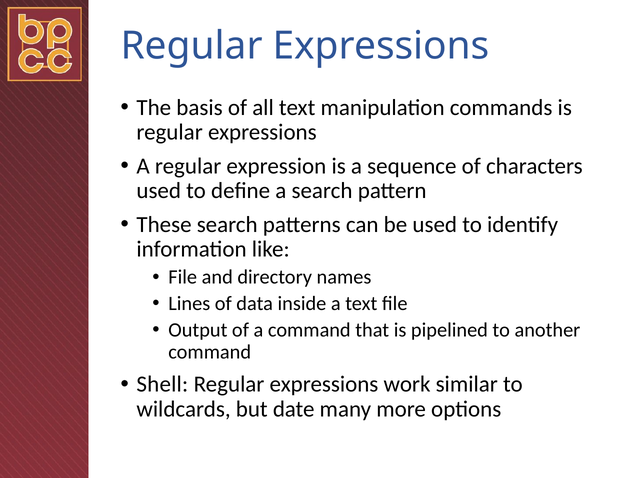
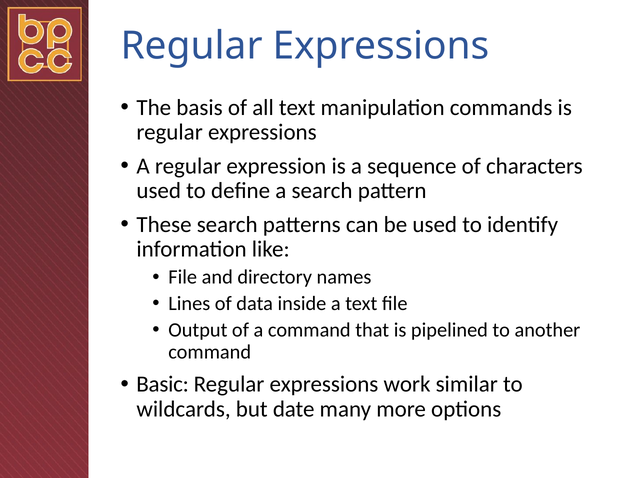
Shell: Shell -> Basic
